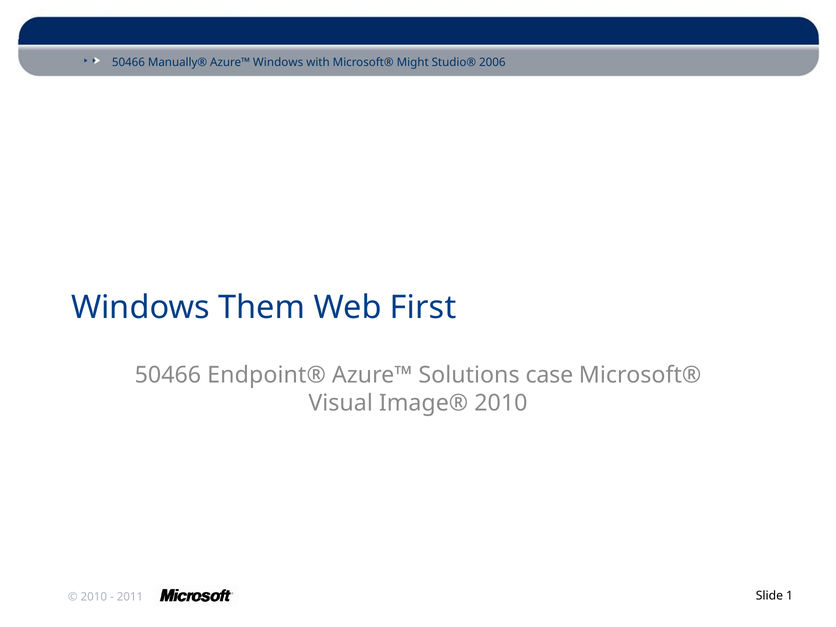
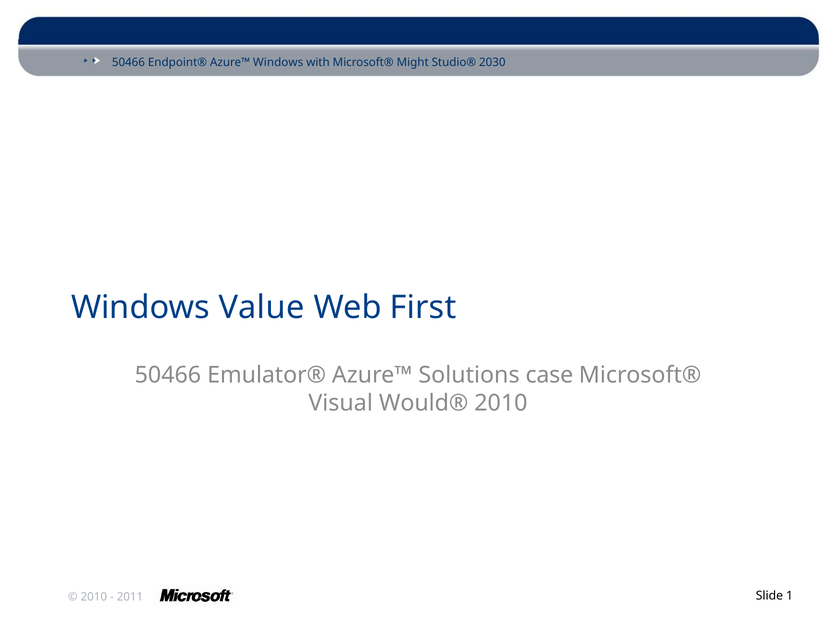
Manually®: Manually® -> Endpoint®
2006: 2006 -> 2030
Them: Them -> Value
Endpoint®: Endpoint® -> Emulator®
Image®: Image® -> Would®
